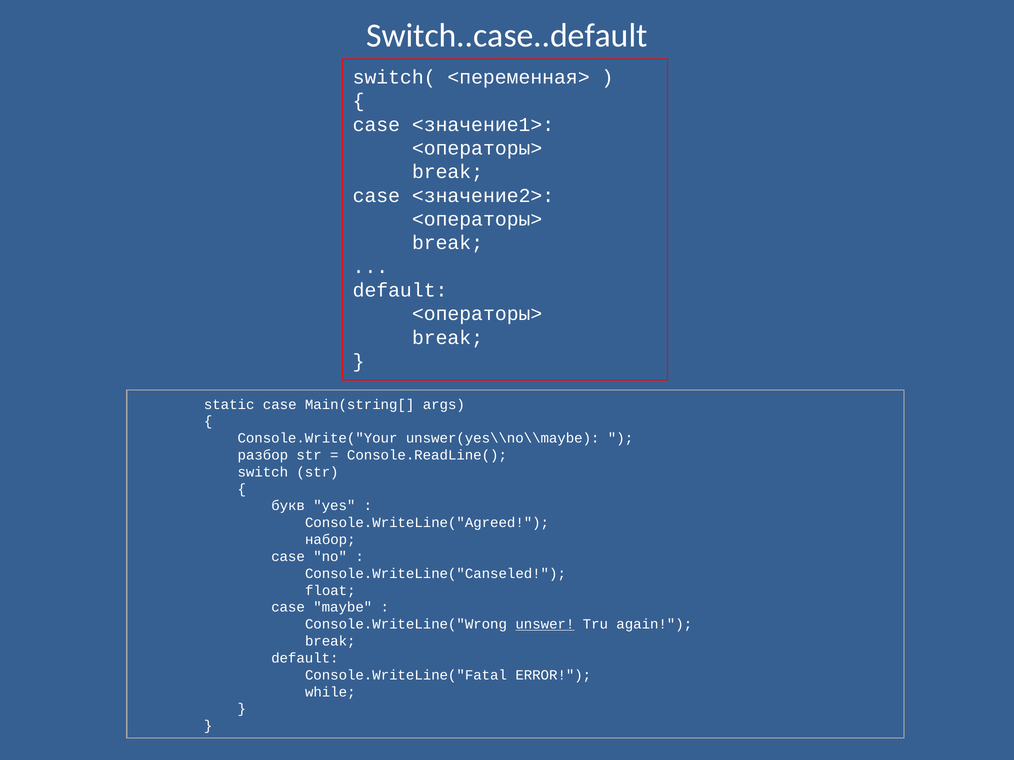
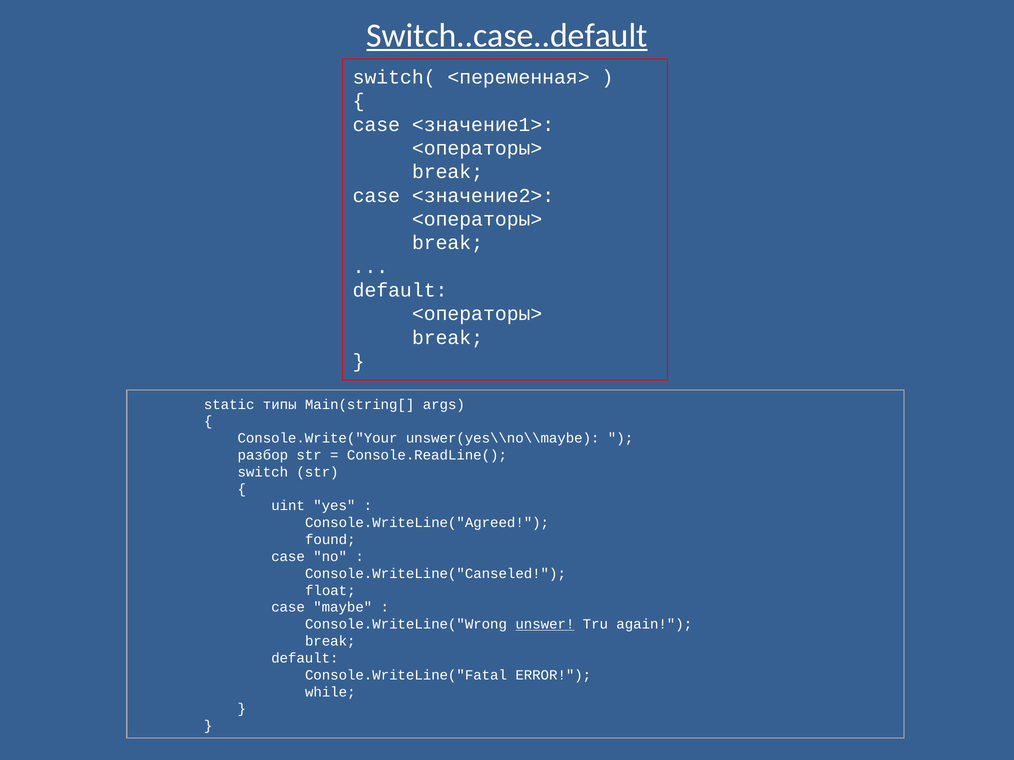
Switch..case..default underline: none -> present
static case: case -> типы
букв: букв -> uint
набор: набор -> found
